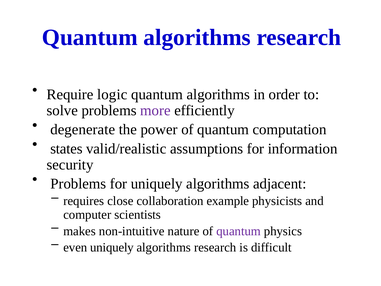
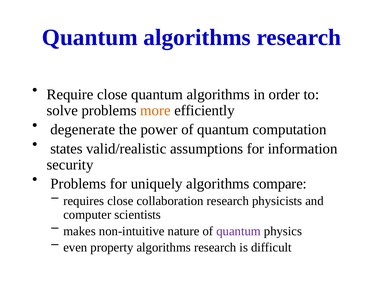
Require logic: logic -> close
more colour: purple -> orange
adjacent: adjacent -> compare
collaboration example: example -> research
even uniquely: uniquely -> property
